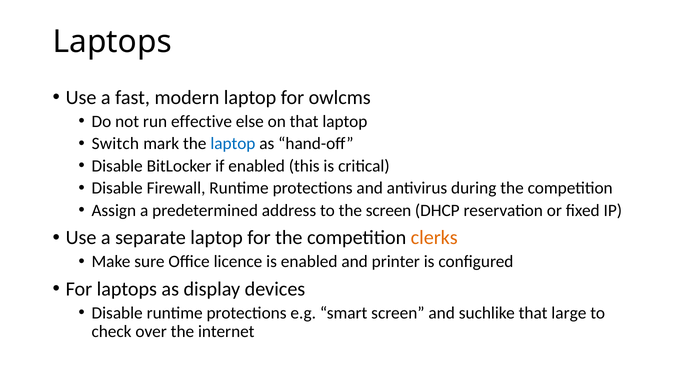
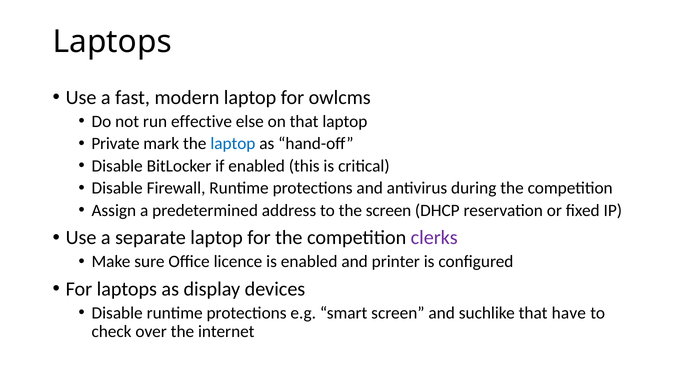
Switch: Switch -> Private
clerks colour: orange -> purple
large: large -> have
